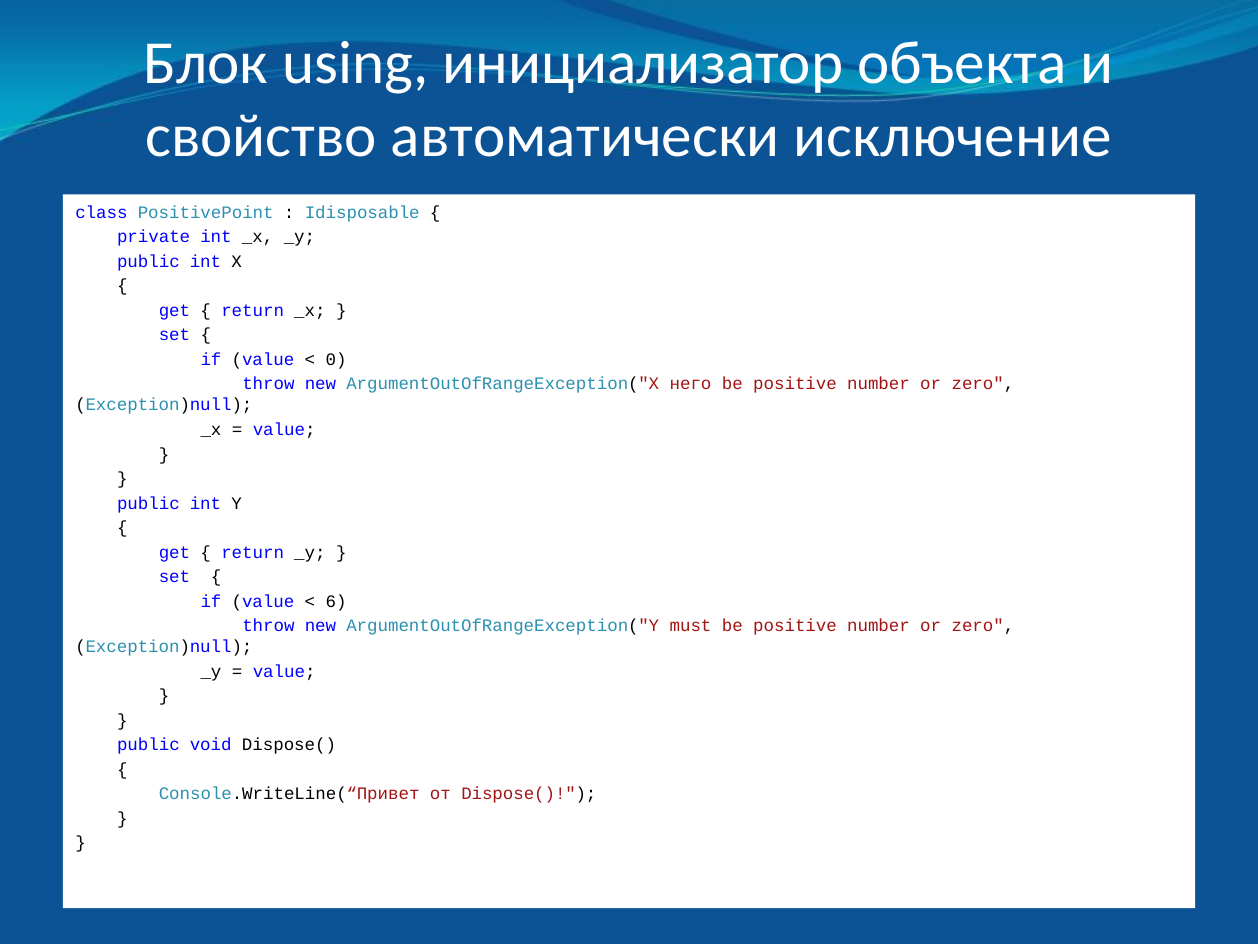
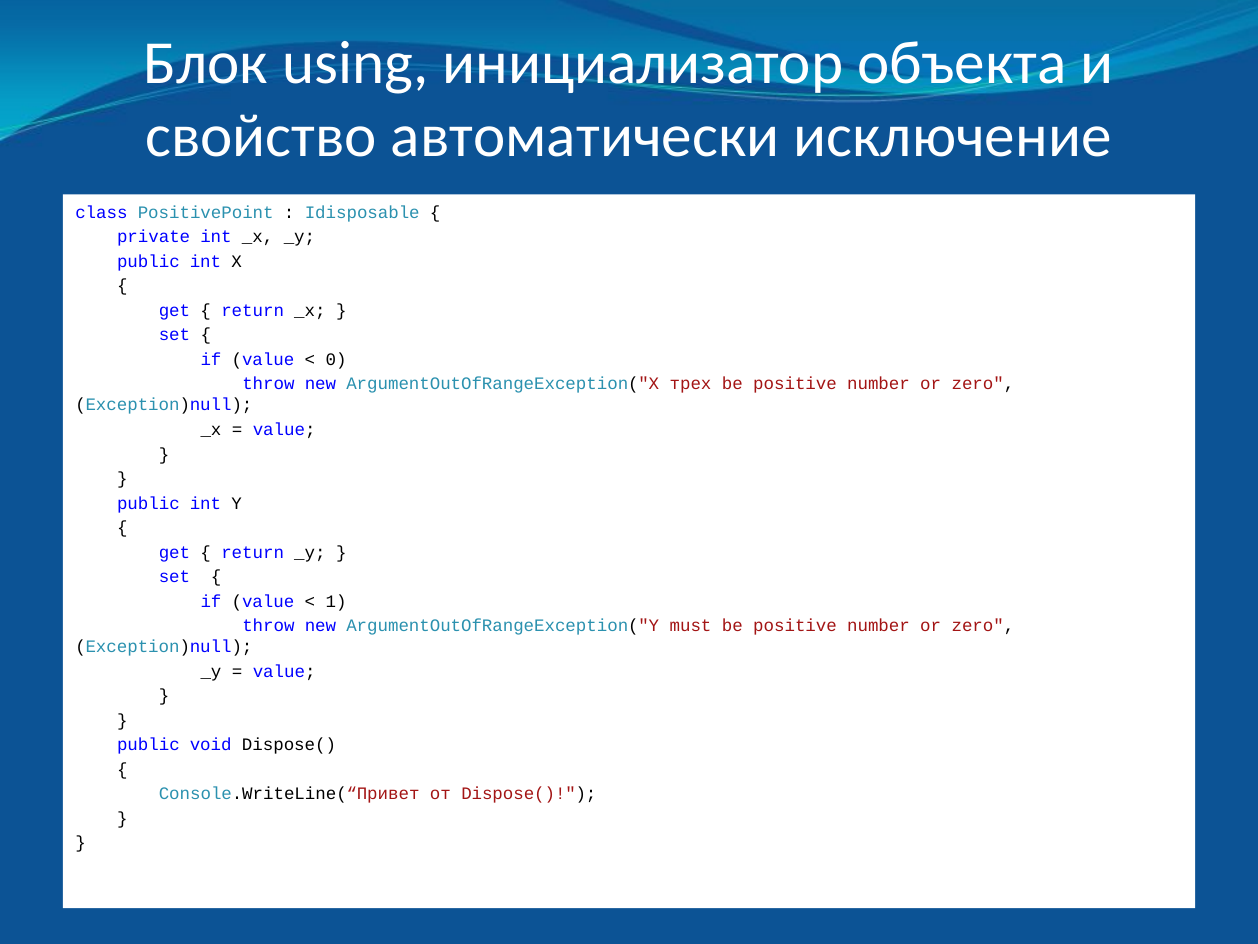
него: него -> трех
6: 6 -> 1
